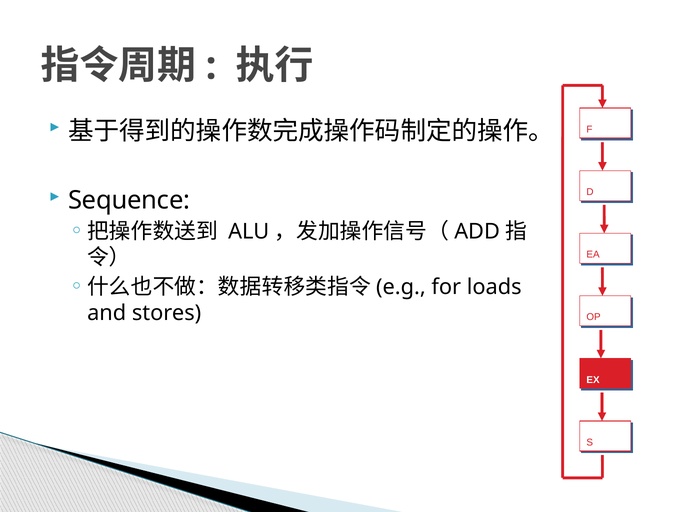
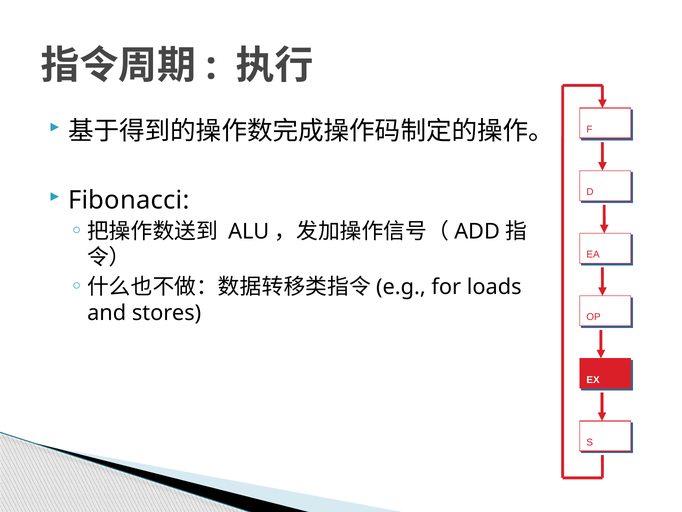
Sequence: Sequence -> Fibonacci
